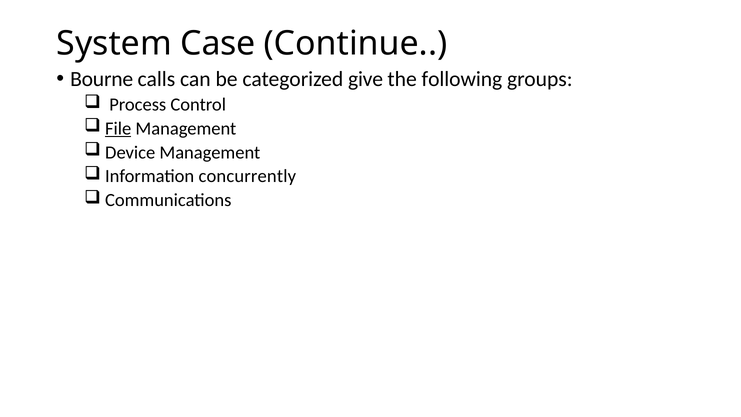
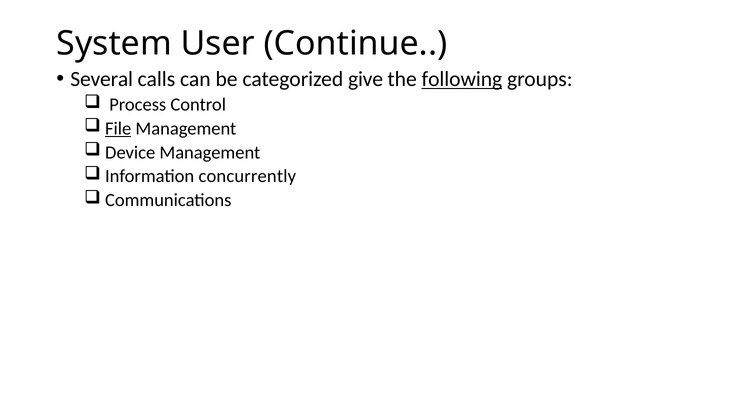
Case: Case -> User
Bourne: Bourne -> Several
following underline: none -> present
